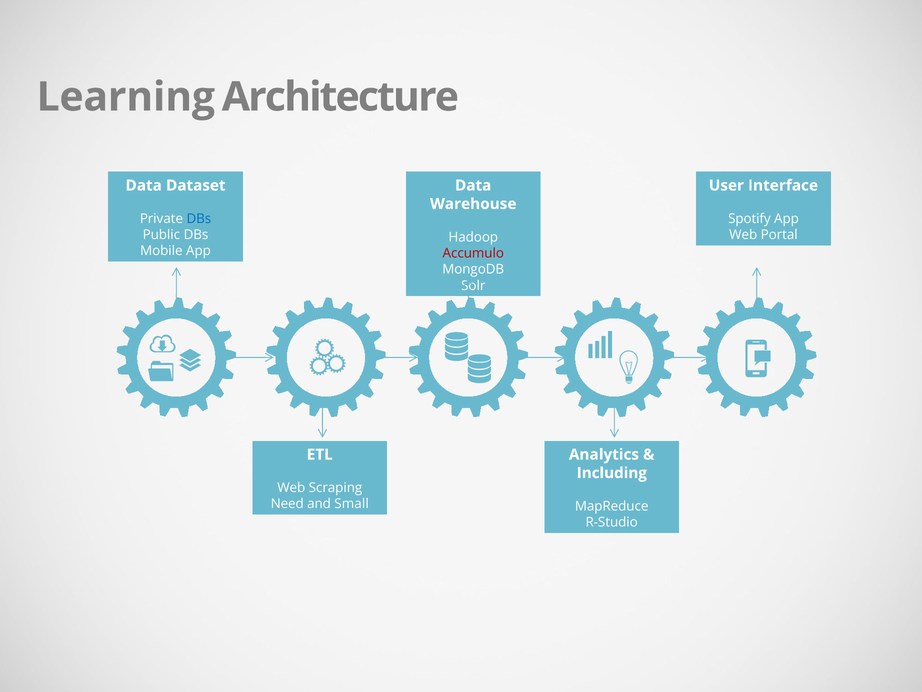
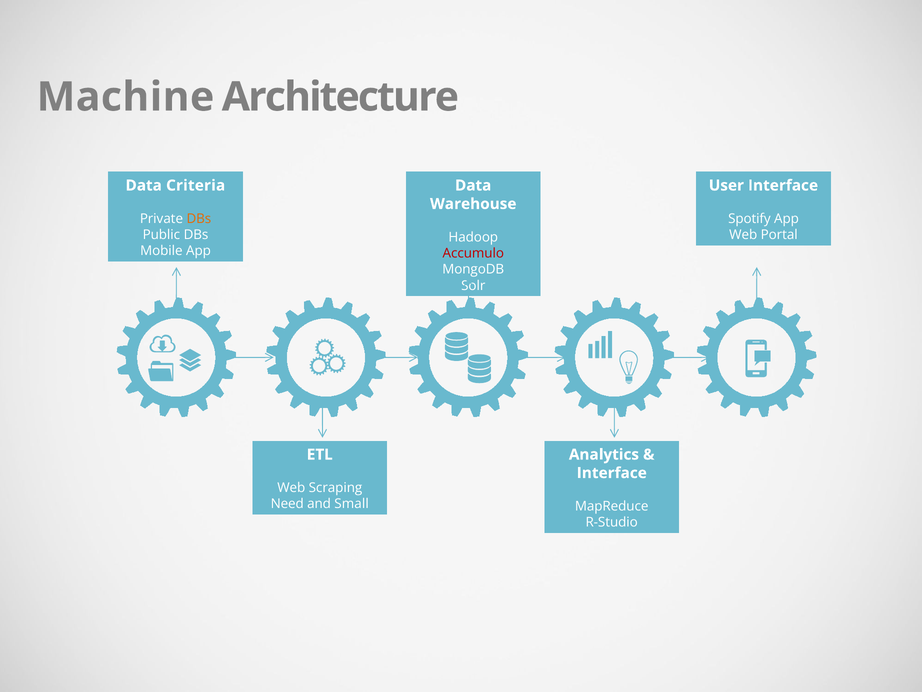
Learning: Learning -> Machine
Dataset: Dataset -> Criteria
DBs at (199, 219) colour: blue -> orange
Including at (612, 473): Including -> Interface
